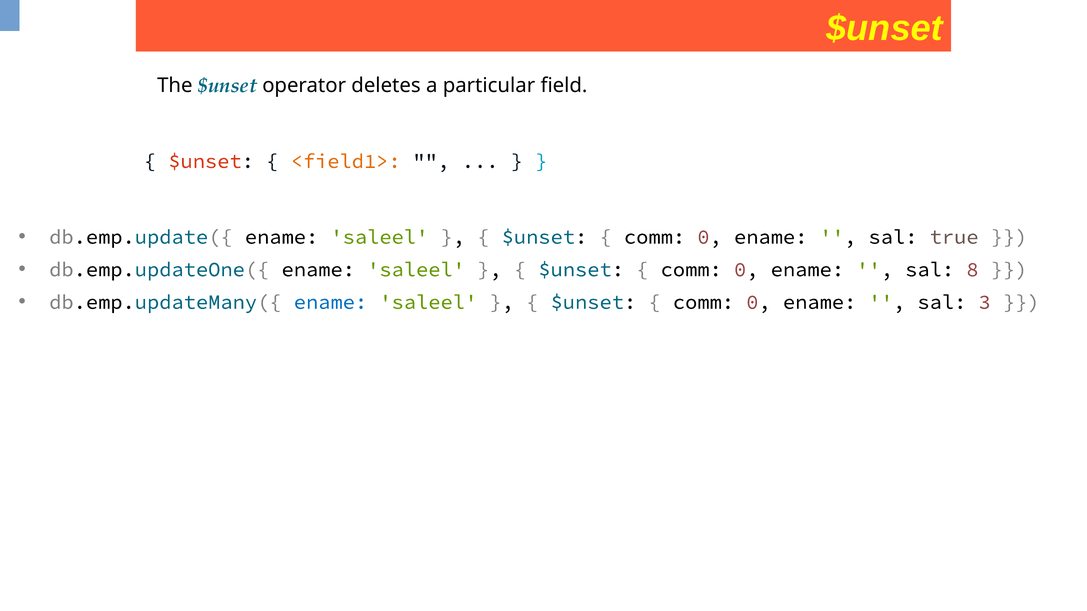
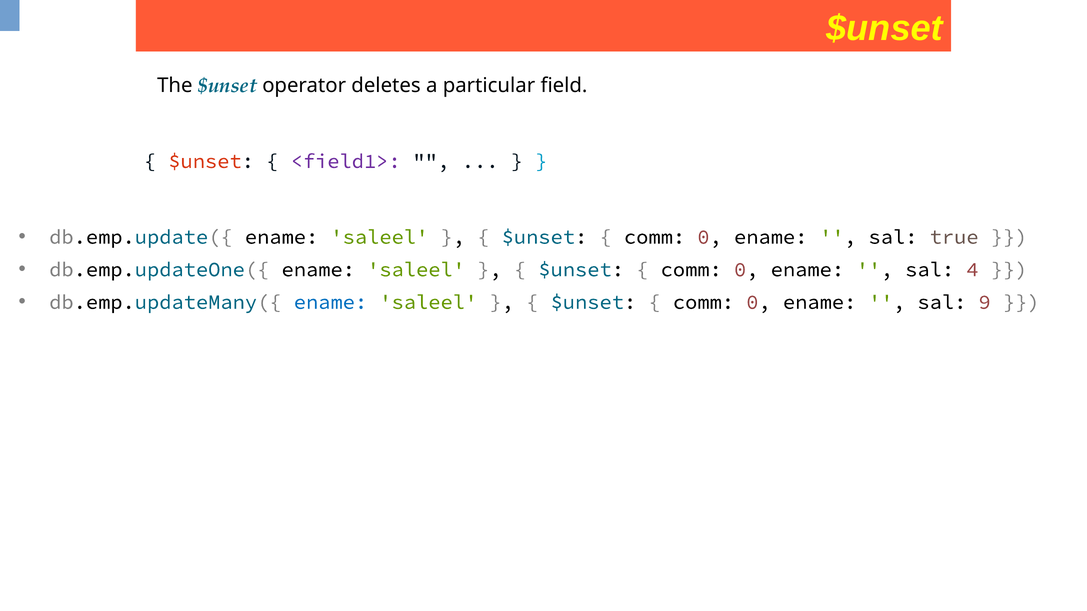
<field1> colour: orange -> purple
8: 8 -> 4
3: 3 -> 9
